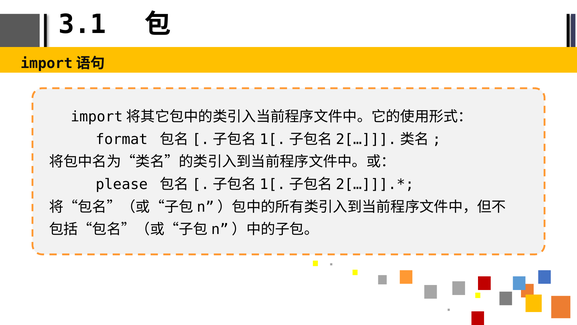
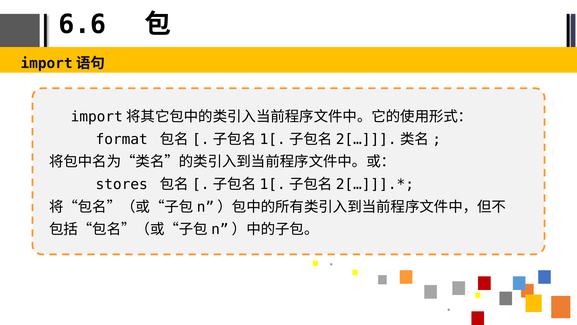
3.1: 3.1 -> 6.6
please: please -> stores
